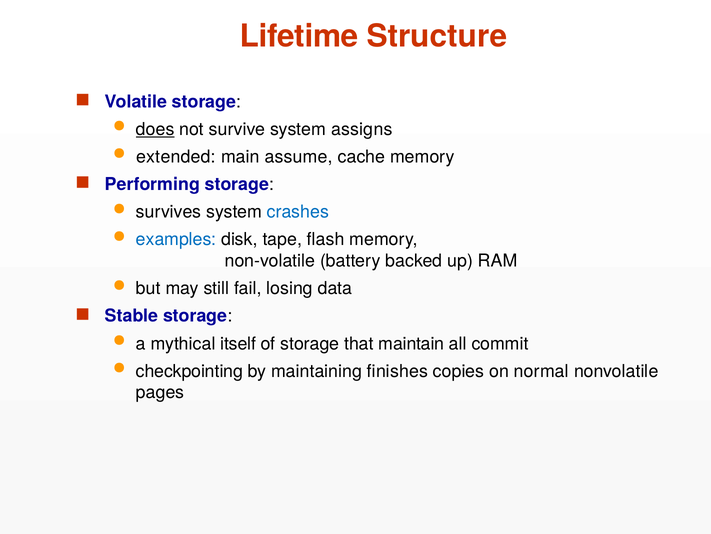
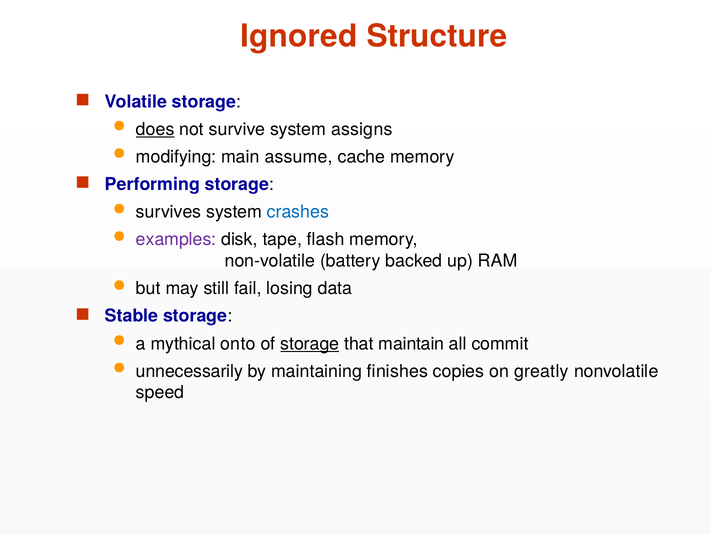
Lifetime: Lifetime -> Ignored
extended: extended -> modifying
examples colour: blue -> purple
itself: itself -> onto
storage at (310, 343) underline: none -> present
checkpointing: checkpointing -> unnecessarily
normal: normal -> greatly
pages: pages -> speed
